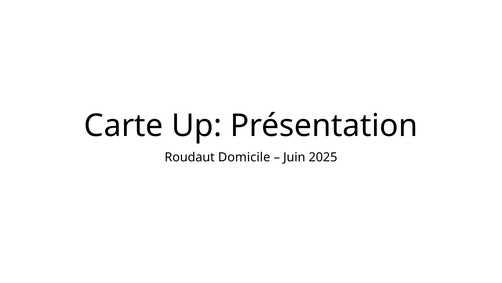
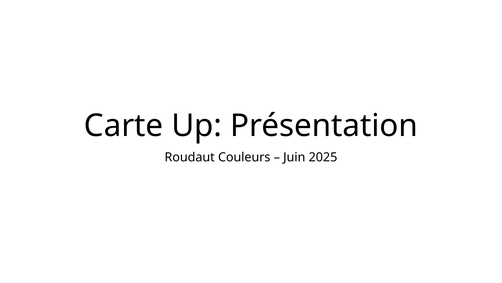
Domicile: Domicile -> Couleurs
